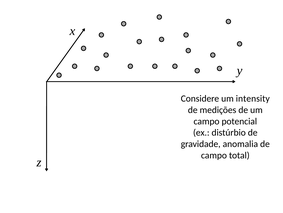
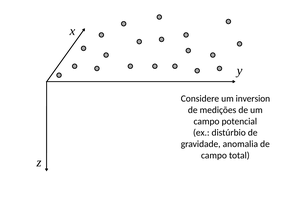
intensity: intensity -> inversion
